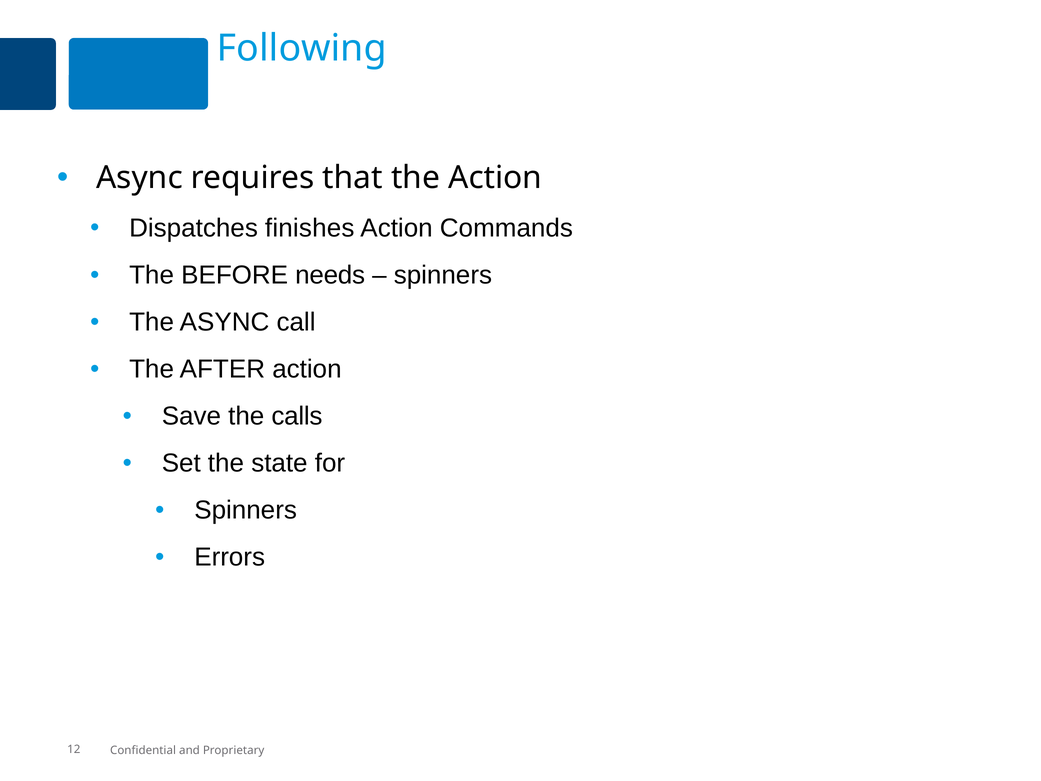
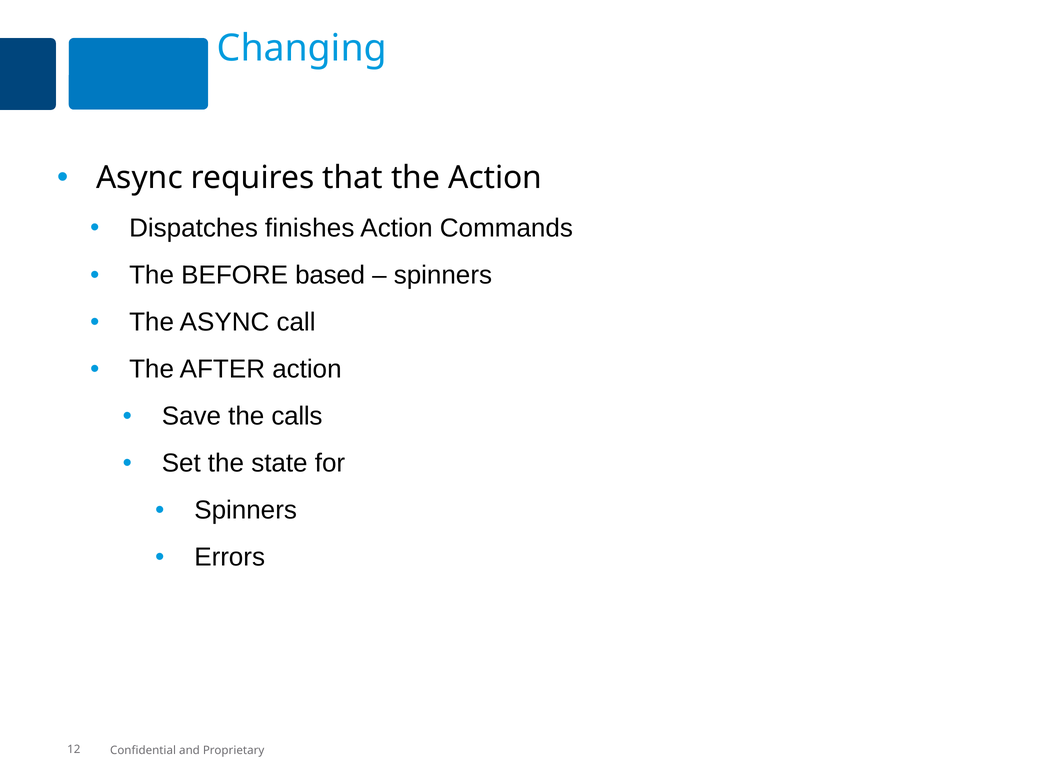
Following: Following -> Changing
needs: needs -> based
